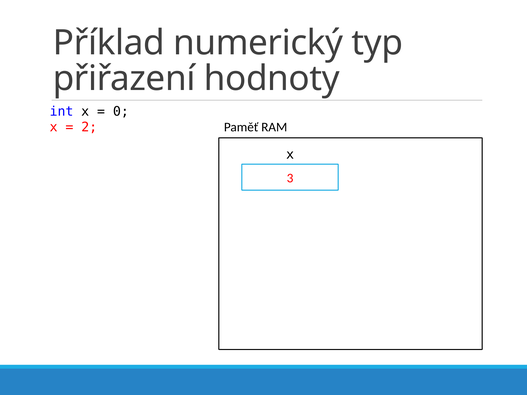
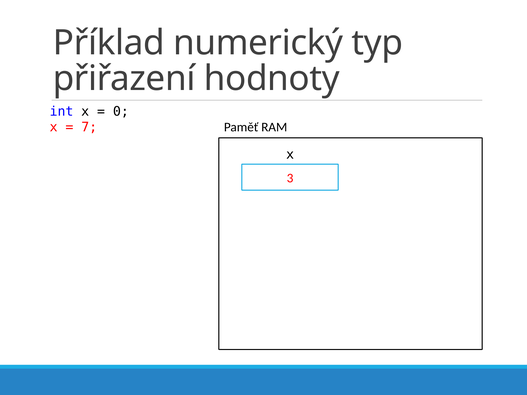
2: 2 -> 7
